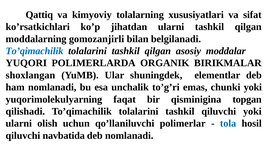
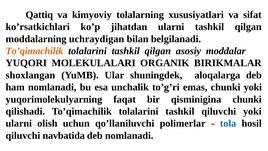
gomozanjirli: gomozanjirli -> uchraydigan
To’qimachilik at (34, 51) colour: blue -> orange
POLIMERLARDA: POLIMERLARDA -> MOLEKULALARI
elementlar: elementlar -> aloqalarga
qisminigina topgan: topgan -> chunki
